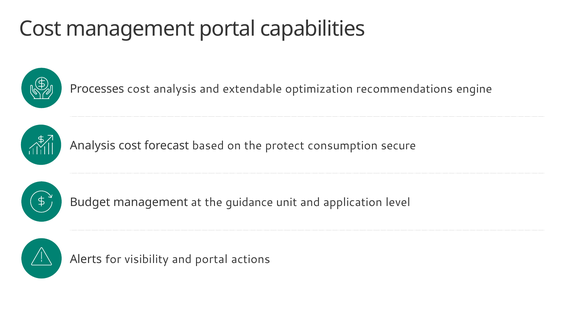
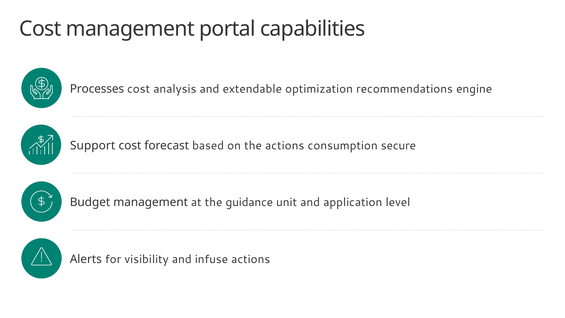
Analysis at (93, 146): Analysis -> Support
the protect: protect -> actions
and portal: portal -> infuse
